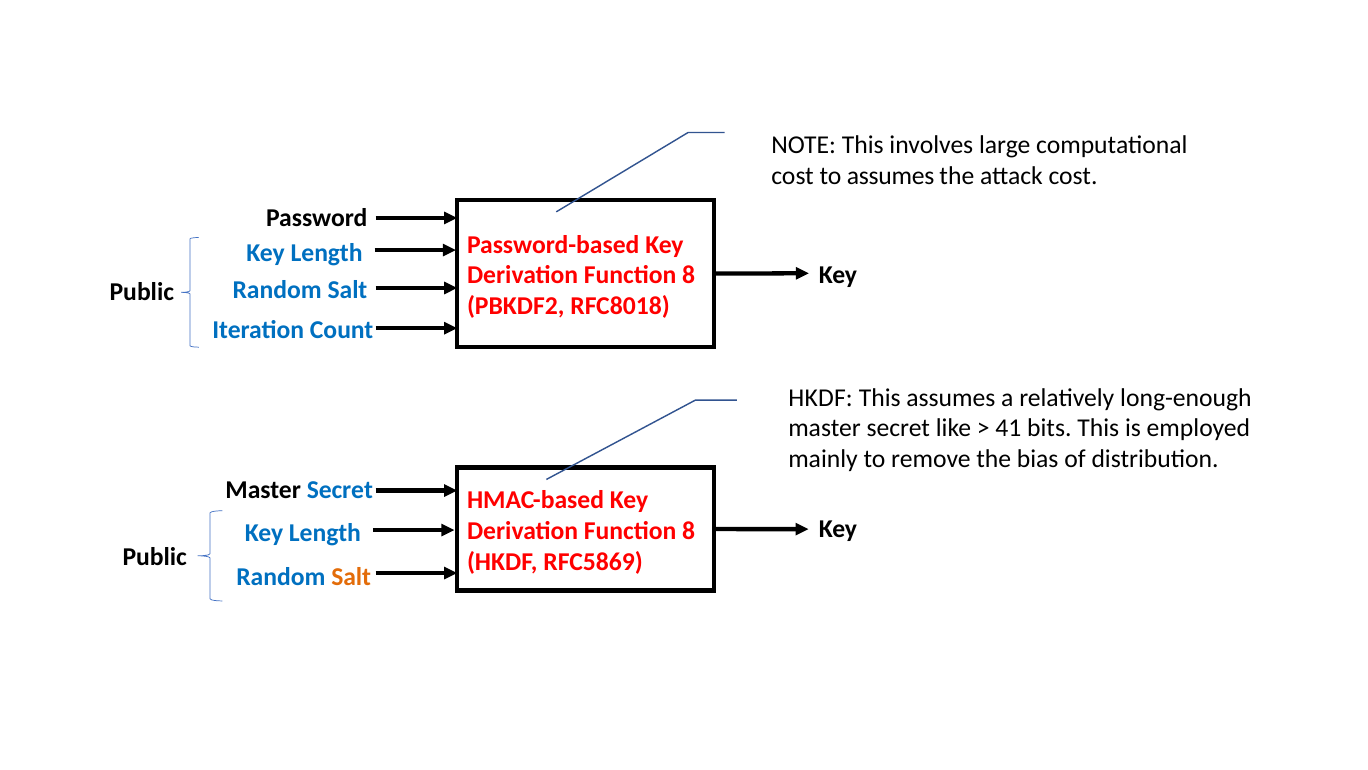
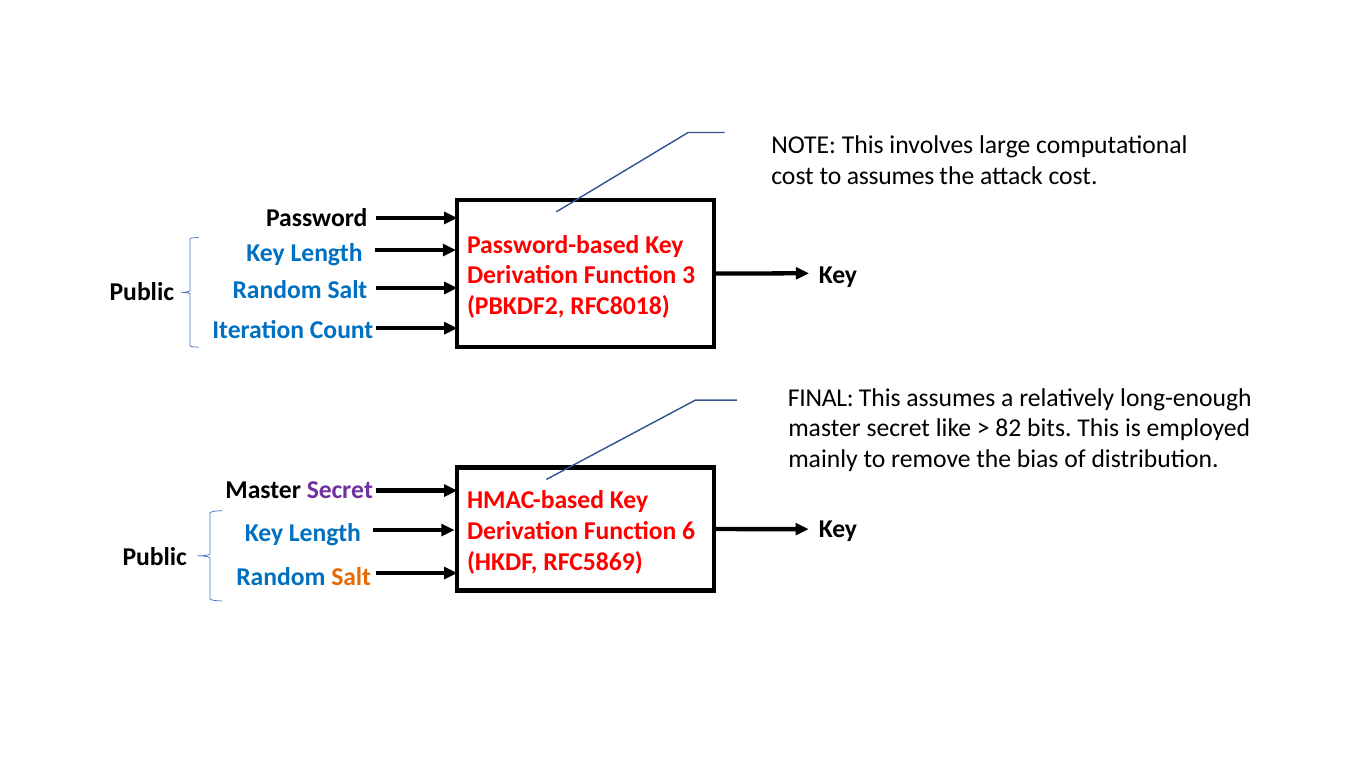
8 at (689, 275): 8 -> 3
HKDF at (821, 397): HKDF -> FINAL
41: 41 -> 82
Secret at (340, 490) colour: blue -> purple
8 at (689, 531): 8 -> 6
